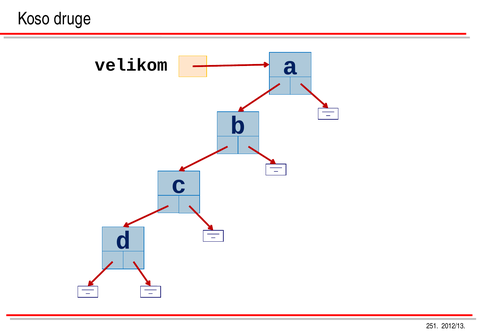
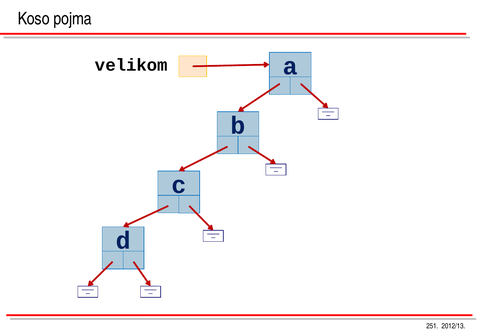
druge: druge -> pojma
